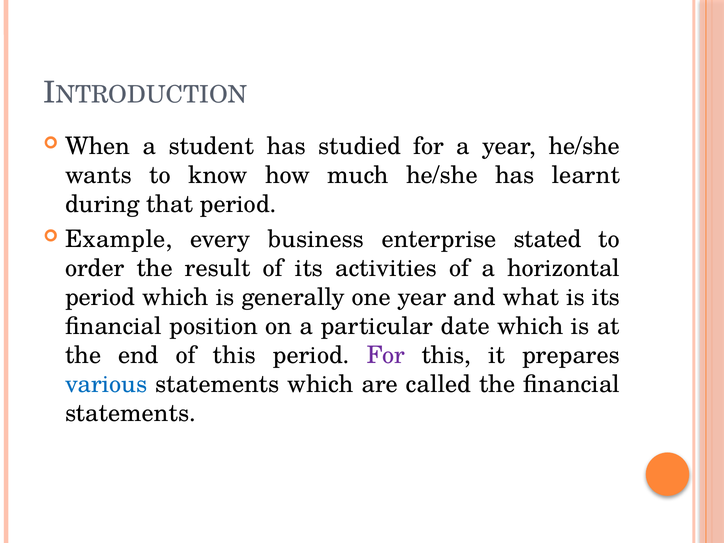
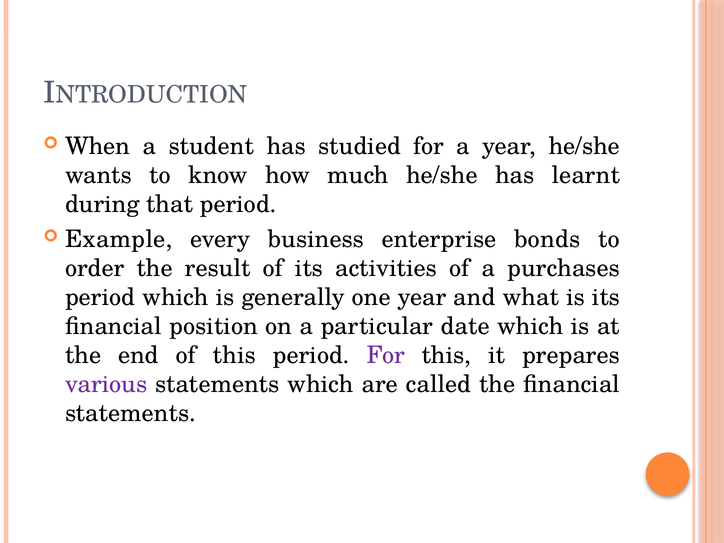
stated: stated -> bonds
horizontal: horizontal -> purchases
various colour: blue -> purple
